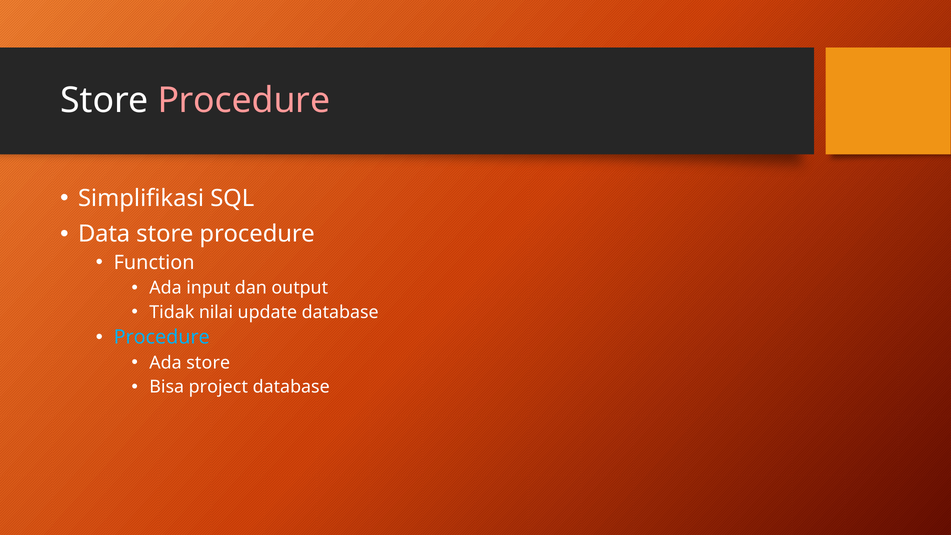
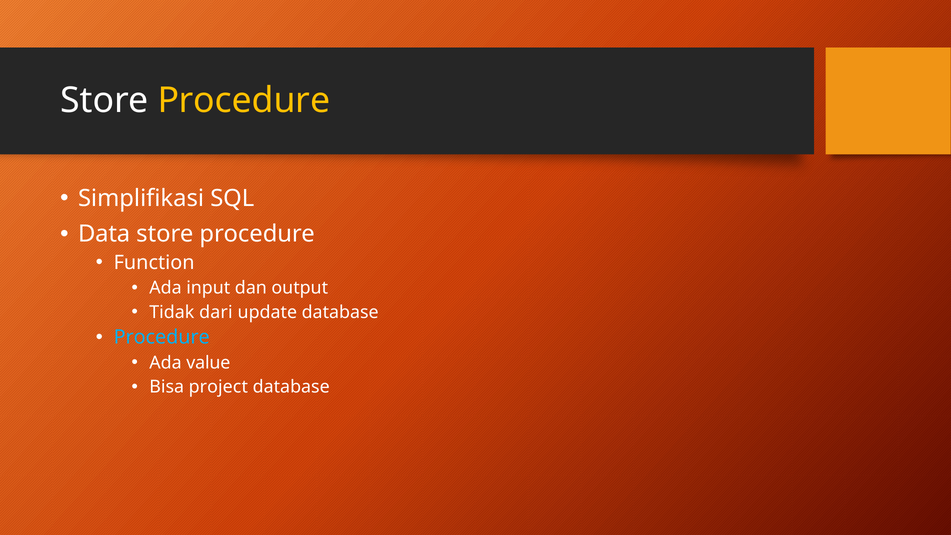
Procedure at (244, 101) colour: pink -> yellow
nilai: nilai -> dari
Ada store: store -> value
